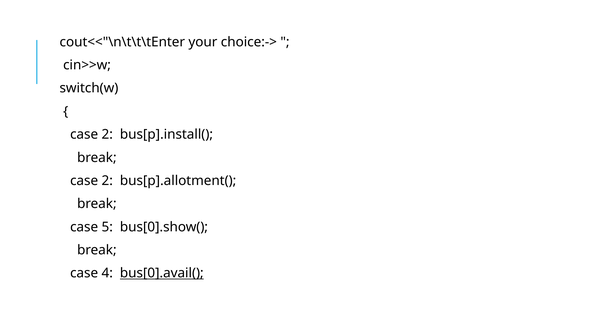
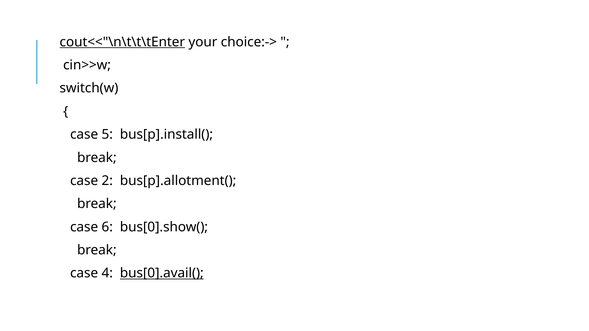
cout<<"\n\t\t\tEnter underline: none -> present
2 at (107, 135): 2 -> 5
5: 5 -> 6
